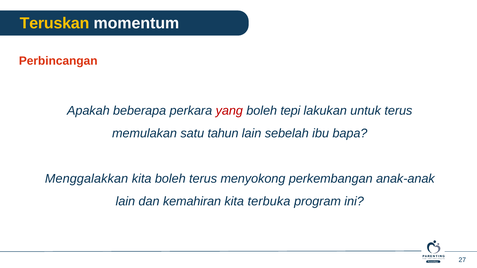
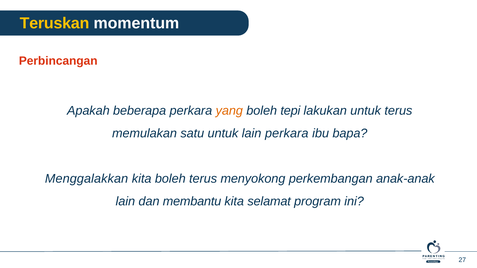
yang colour: red -> orange
satu tahun: tahun -> untuk
lain sebelah: sebelah -> perkara
kemahiran: kemahiran -> membantu
terbuka: terbuka -> selamat
